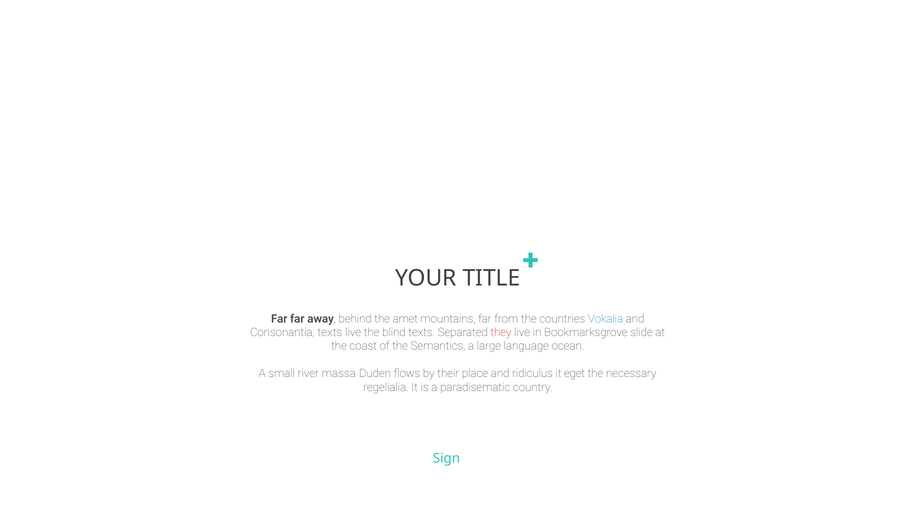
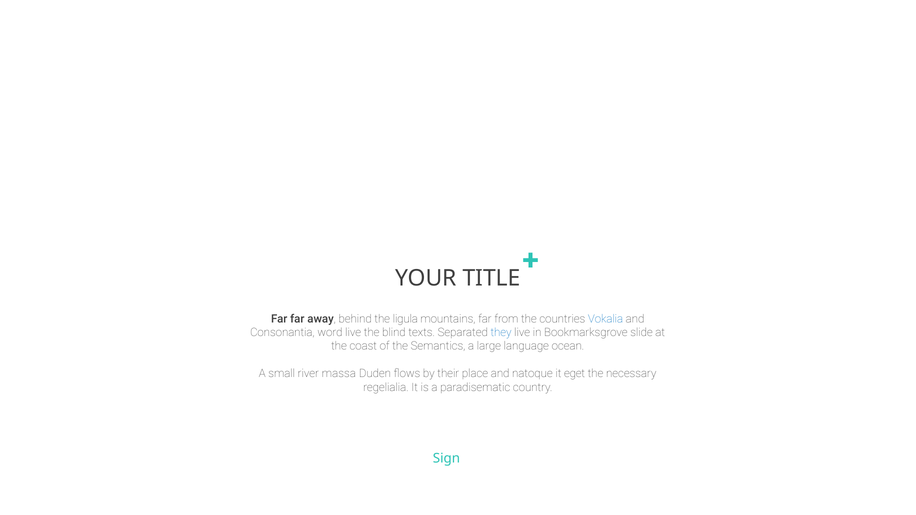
amet: amet -> ligula
Consonantia texts: texts -> word
they colour: red -> blue
ridiculus: ridiculus -> natoque
